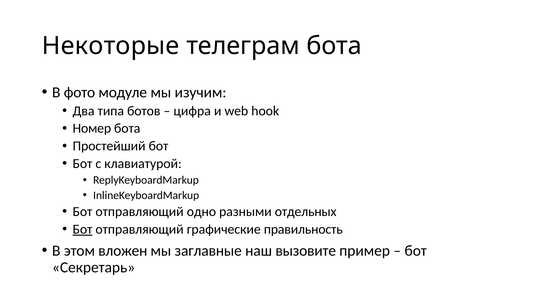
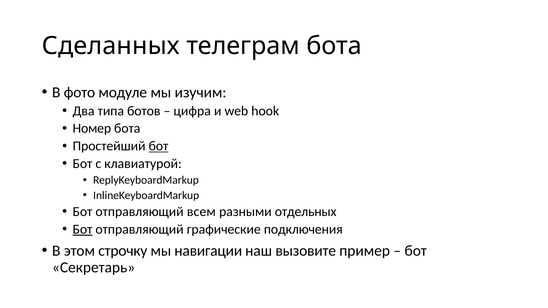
Некоторые: Некоторые -> Сделанных
бот at (158, 146) underline: none -> present
одно: одно -> всем
правильность: правильность -> подключения
вложен: вложен -> строчку
заглавные: заглавные -> навигации
